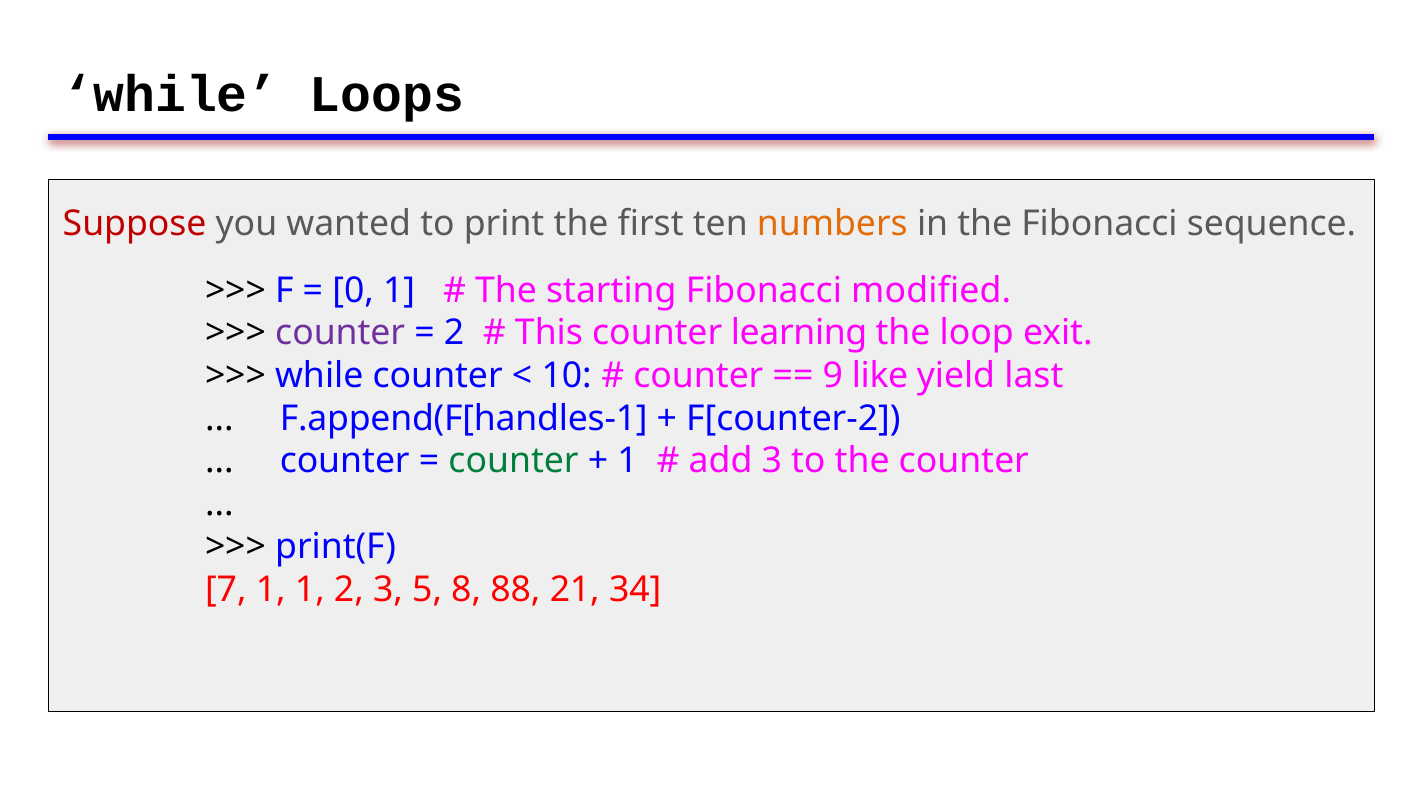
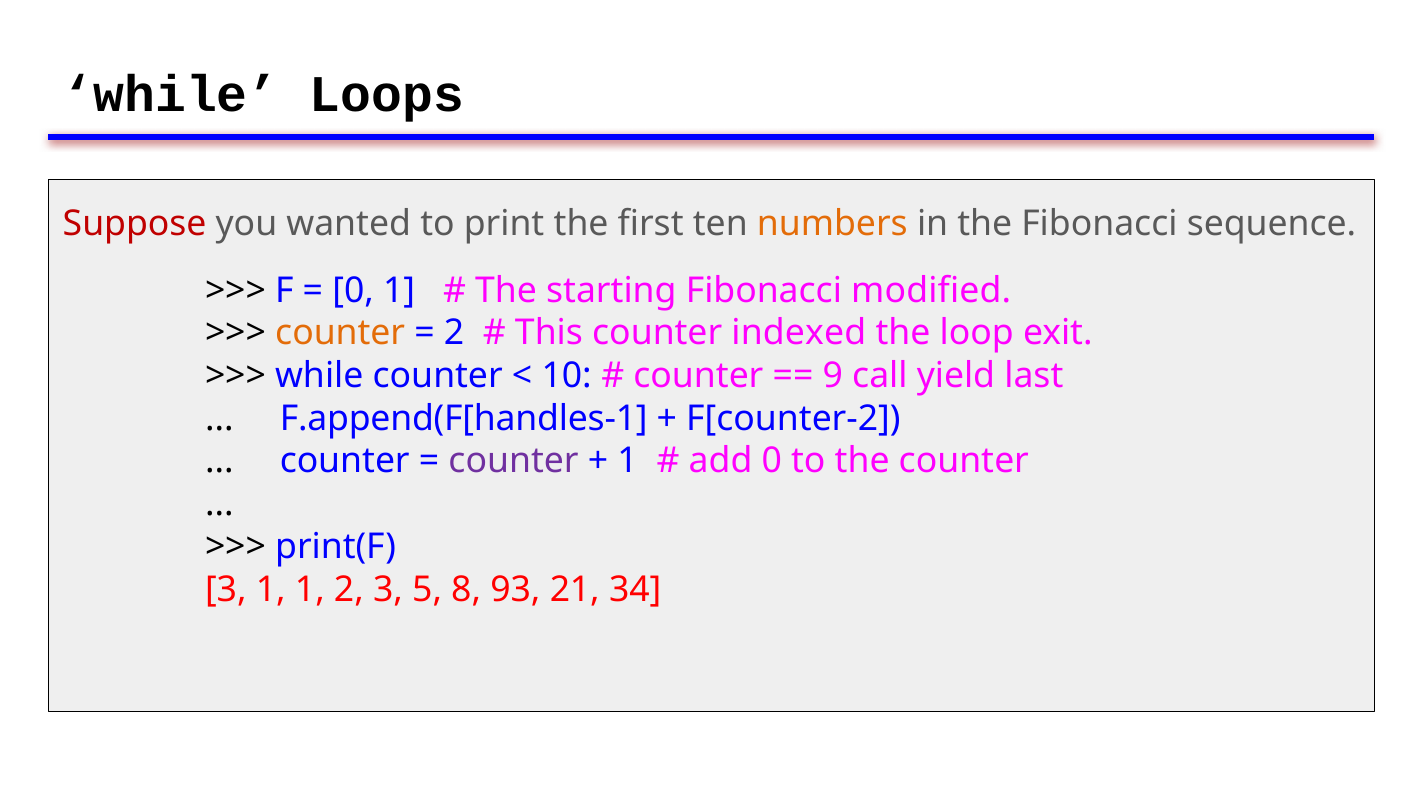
counter at (340, 333) colour: purple -> orange
learning: learning -> indexed
like: like -> call
counter at (514, 461) colour: green -> purple
add 3: 3 -> 0
7 at (226, 589): 7 -> 3
88: 88 -> 93
